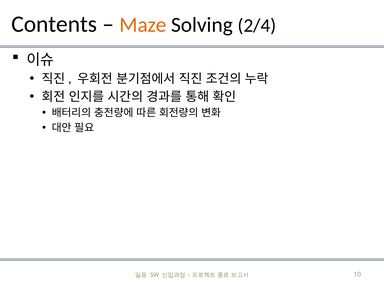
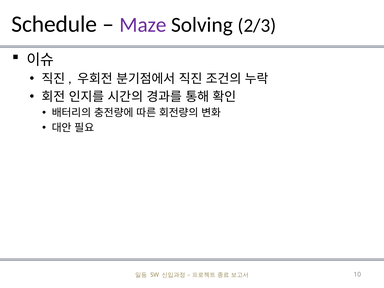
Contents: Contents -> Schedule
Maze colour: orange -> purple
2/4: 2/4 -> 2/3
